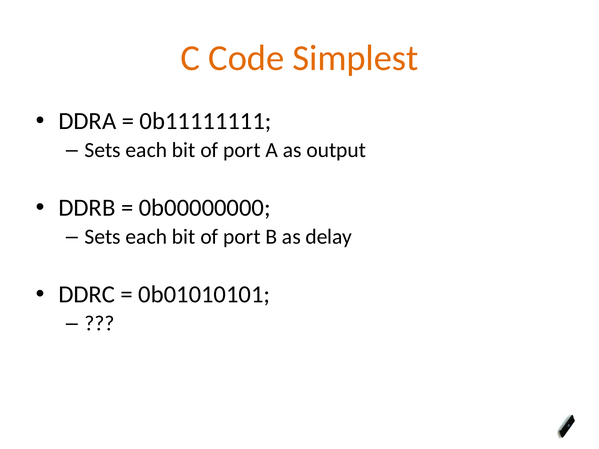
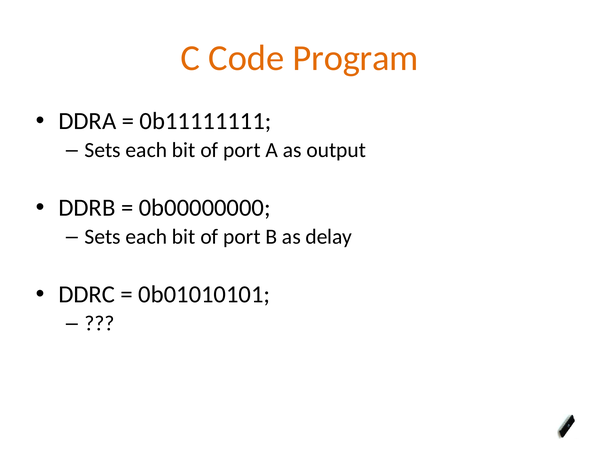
Simplest: Simplest -> Program
